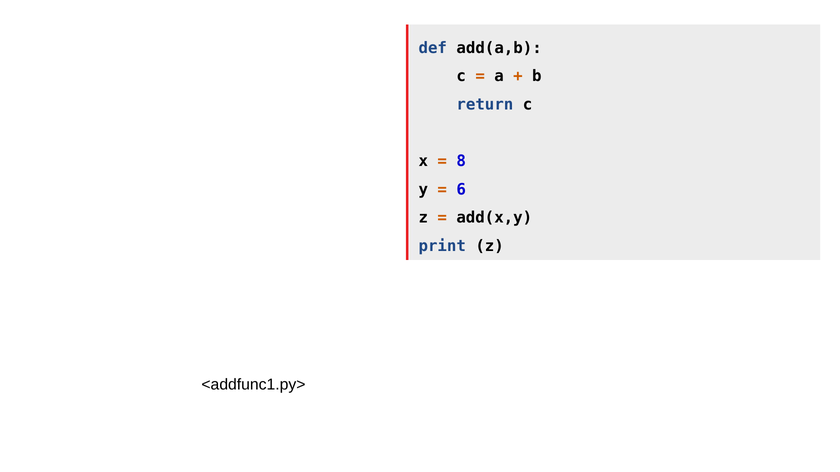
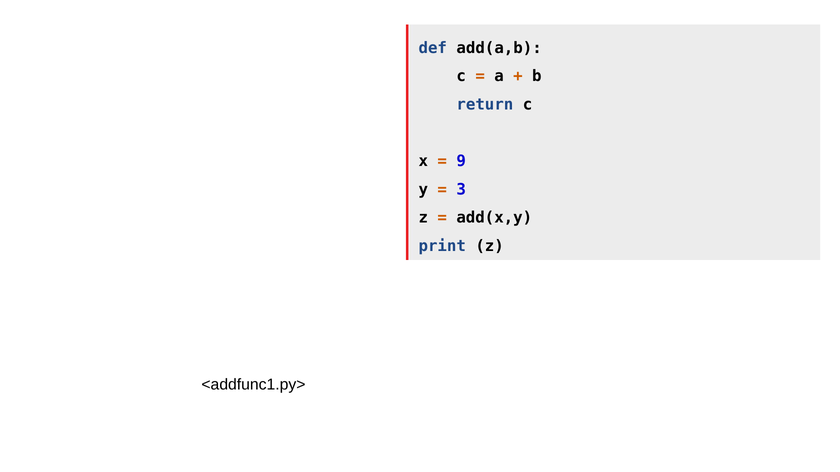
8: 8 -> 9
6: 6 -> 3
